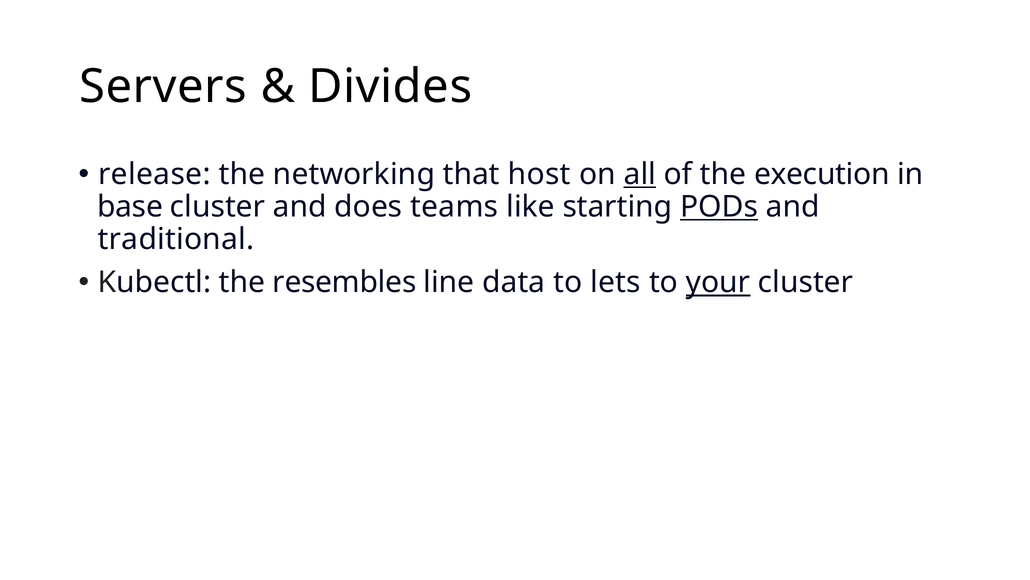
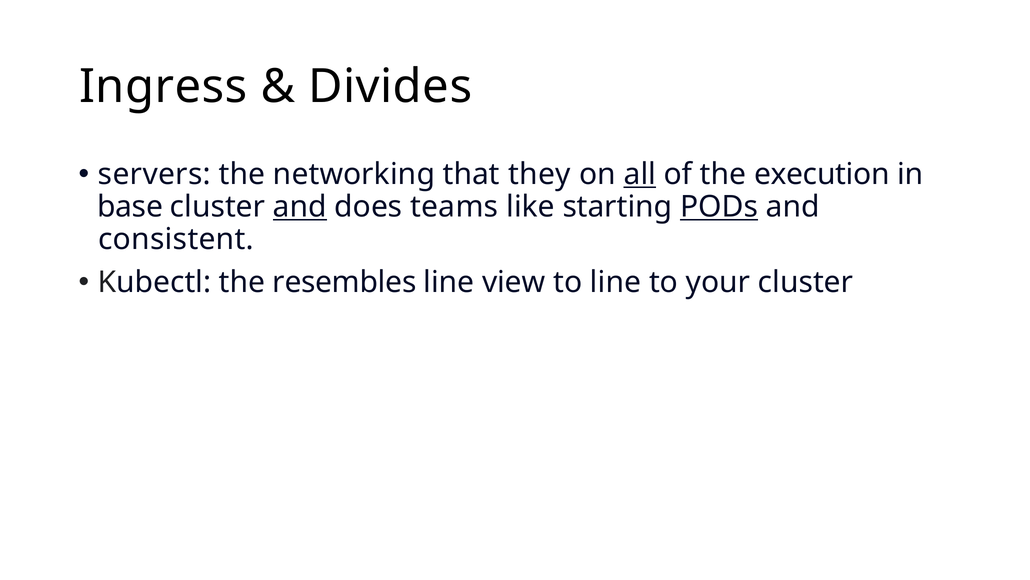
Servers: Servers -> Ingress
release: release -> servers
host: host -> they
and at (300, 207) underline: none -> present
traditional: traditional -> consistent
data: data -> view
to lets: lets -> line
your underline: present -> none
